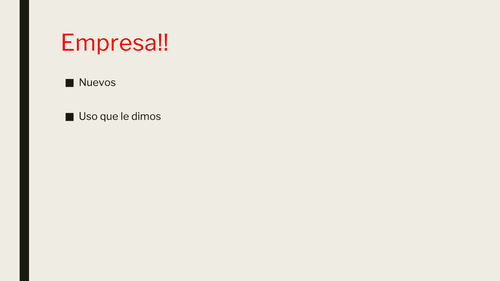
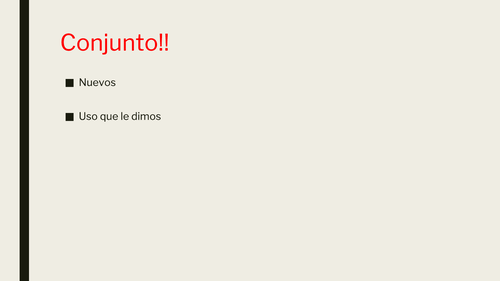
Empresa: Empresa -> Conjunto
